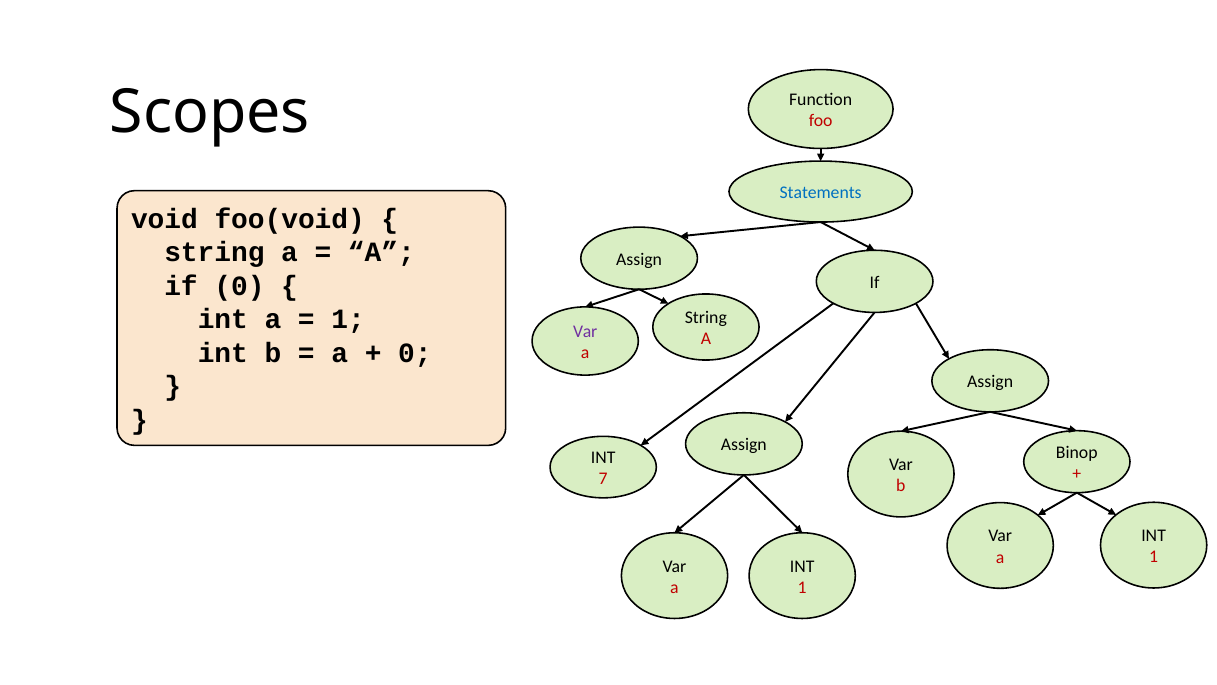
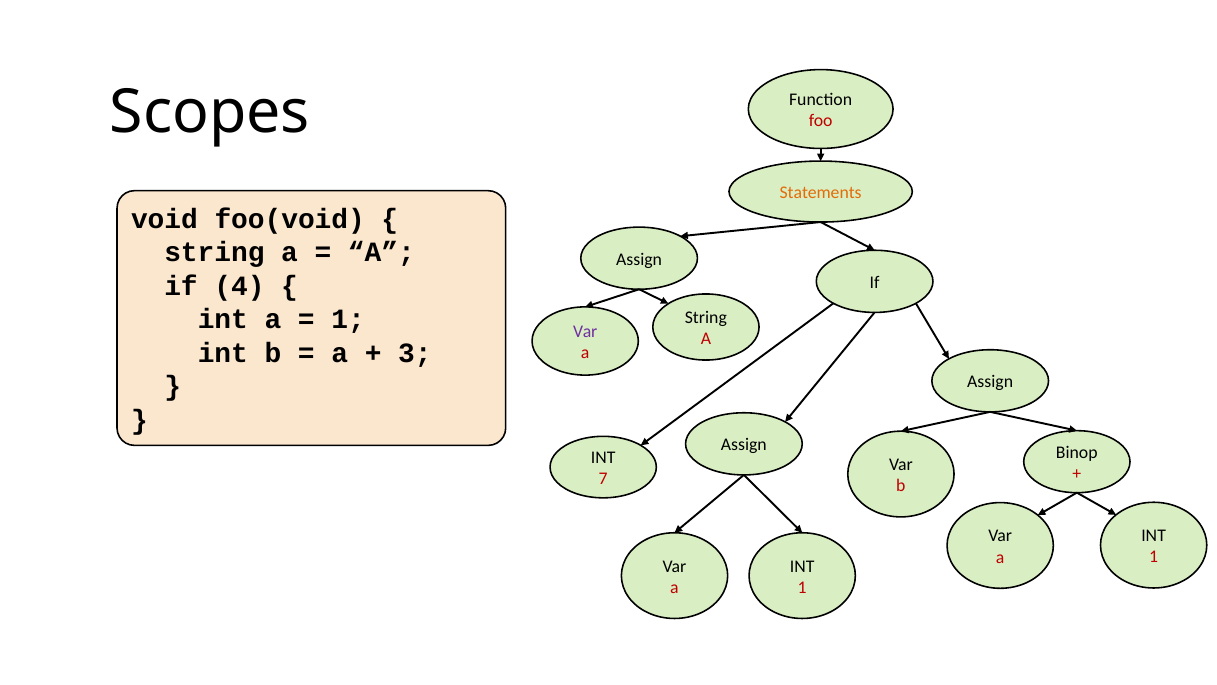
Statements colour: blue -> orange
if 0: 0 -> 4
0 at (415, 353): 0 -> 3
